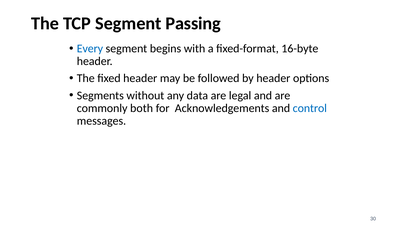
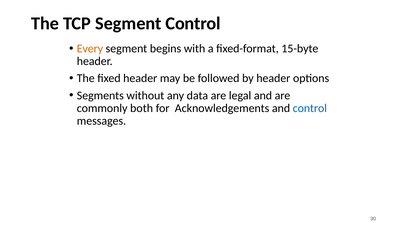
Segment Passing: Passing -> Control
Every colour: blue -> orange
16-byte: 16-byte -> 15-byte
